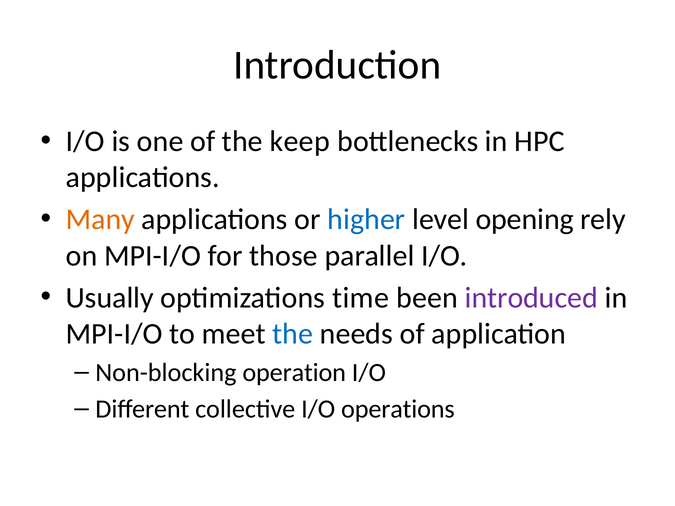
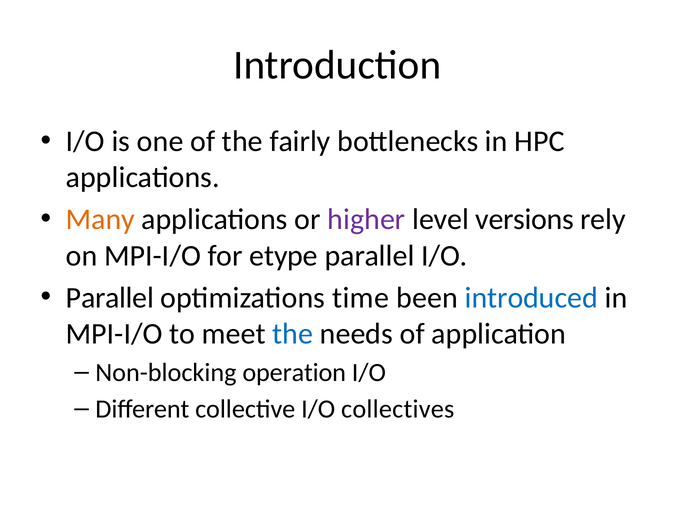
keep: keep -> fairly
higher colour: blue -> purple
opening: opening -> versions
those: those -> etype
Usually at (110, 298): Usually -> Parallel
introduced colour: purple -> blue
operations: operations -> collectives
